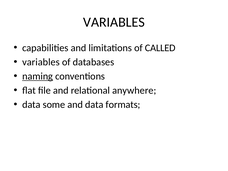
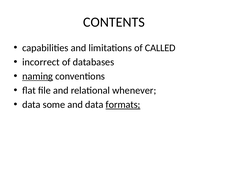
VARIABLES at (114, 22): VARIABLES -> CONTENTS
variables at (41, 62): variables -> incorrect
anywhere: anywhere -> whenever
formats underline: none -> present
